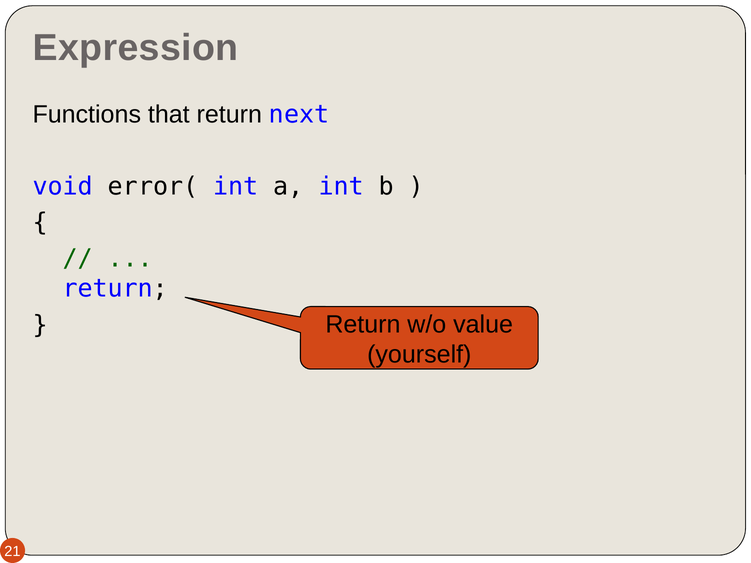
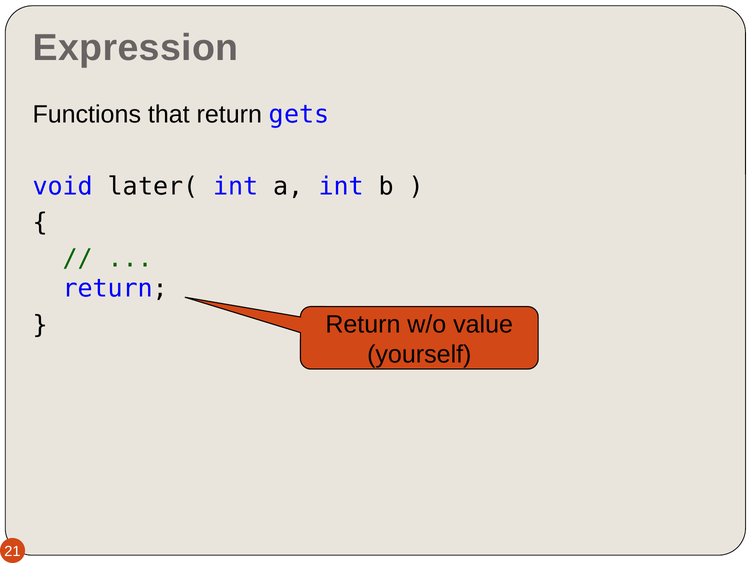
next: next -> gets
error(: error( -> later(
